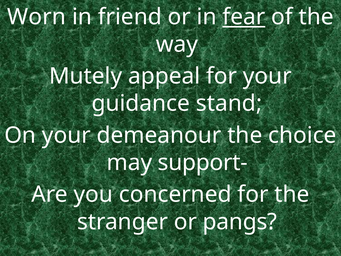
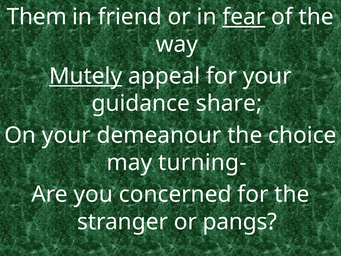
Worn: Worn -> Them
Mutely underline: none -> present
stand: stand -> share
support-: support- -> turning-
